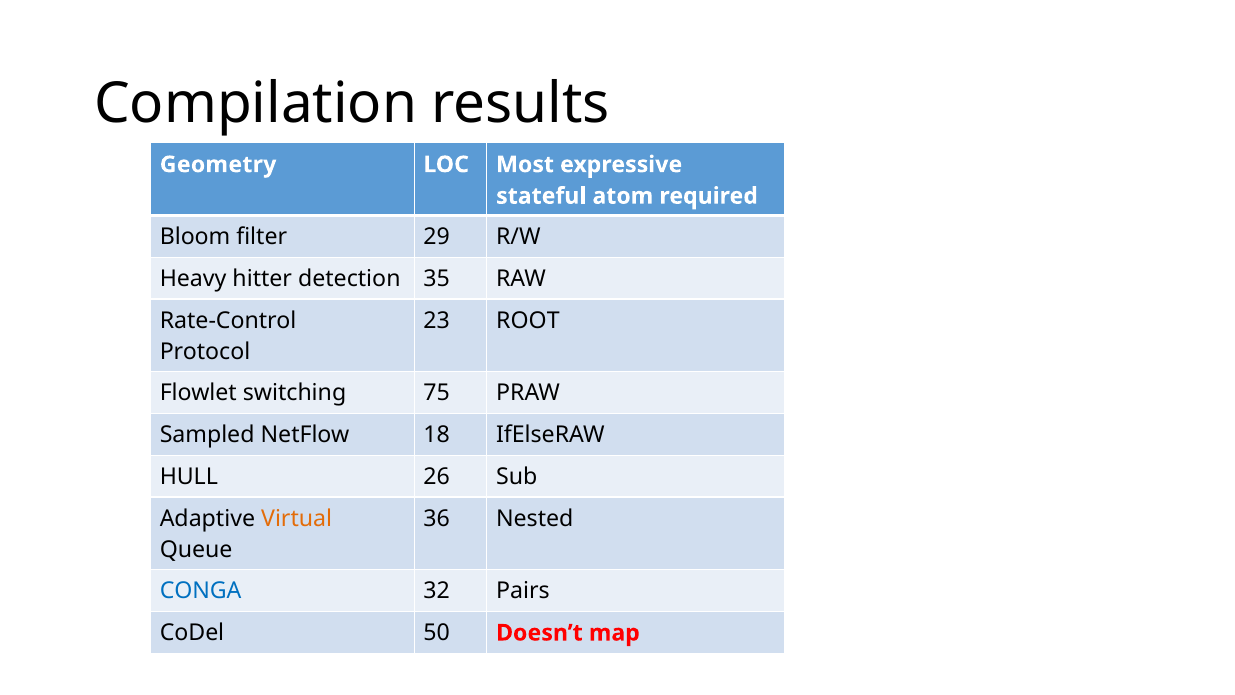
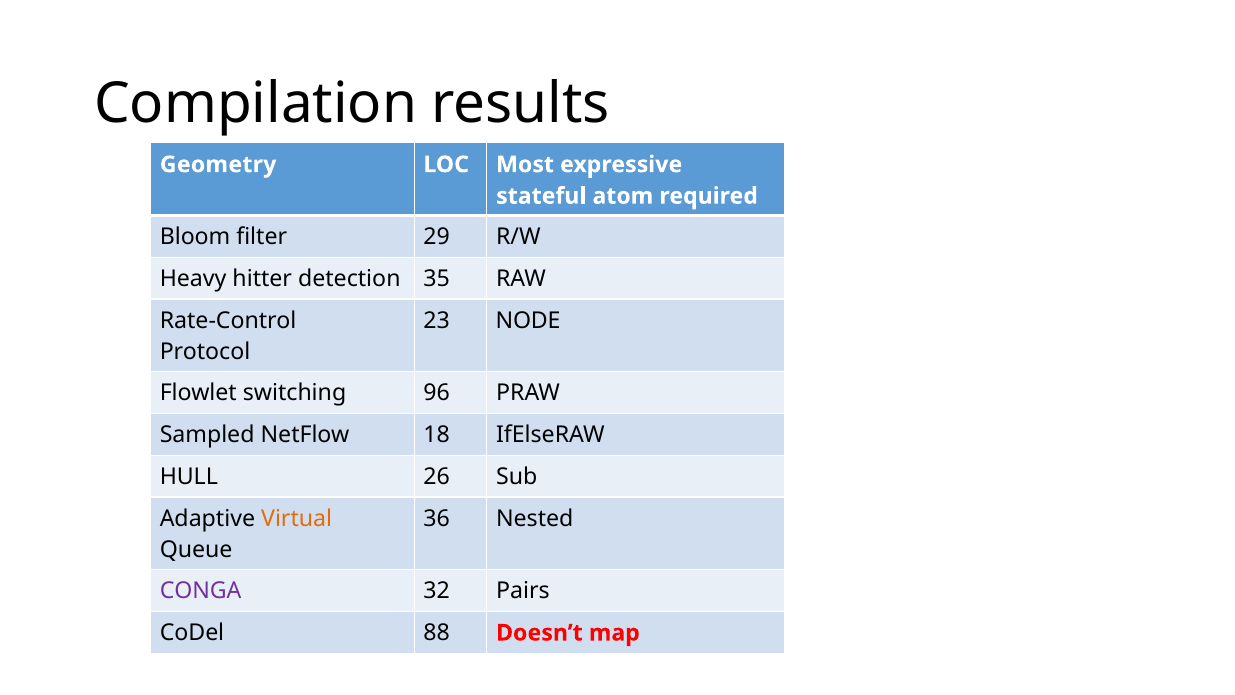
ROOT: ROOT -> NODE
75: 75 -> 96
CONGA colour: blue -> purple
50: 50 -> 88
